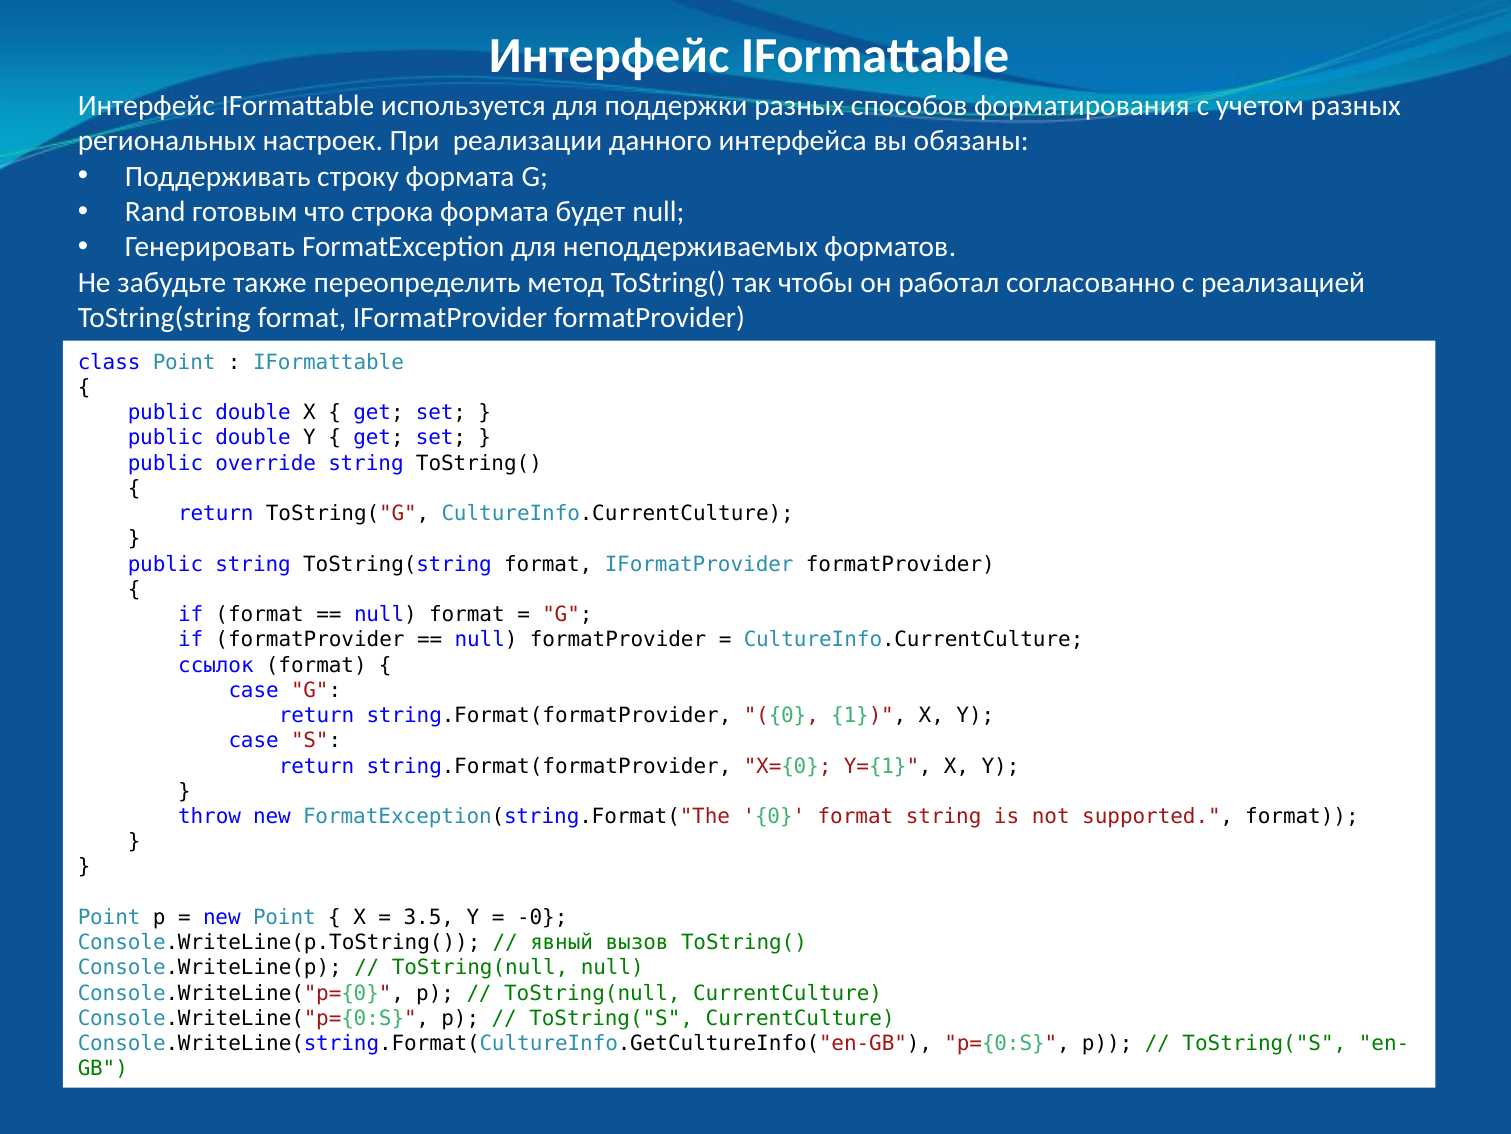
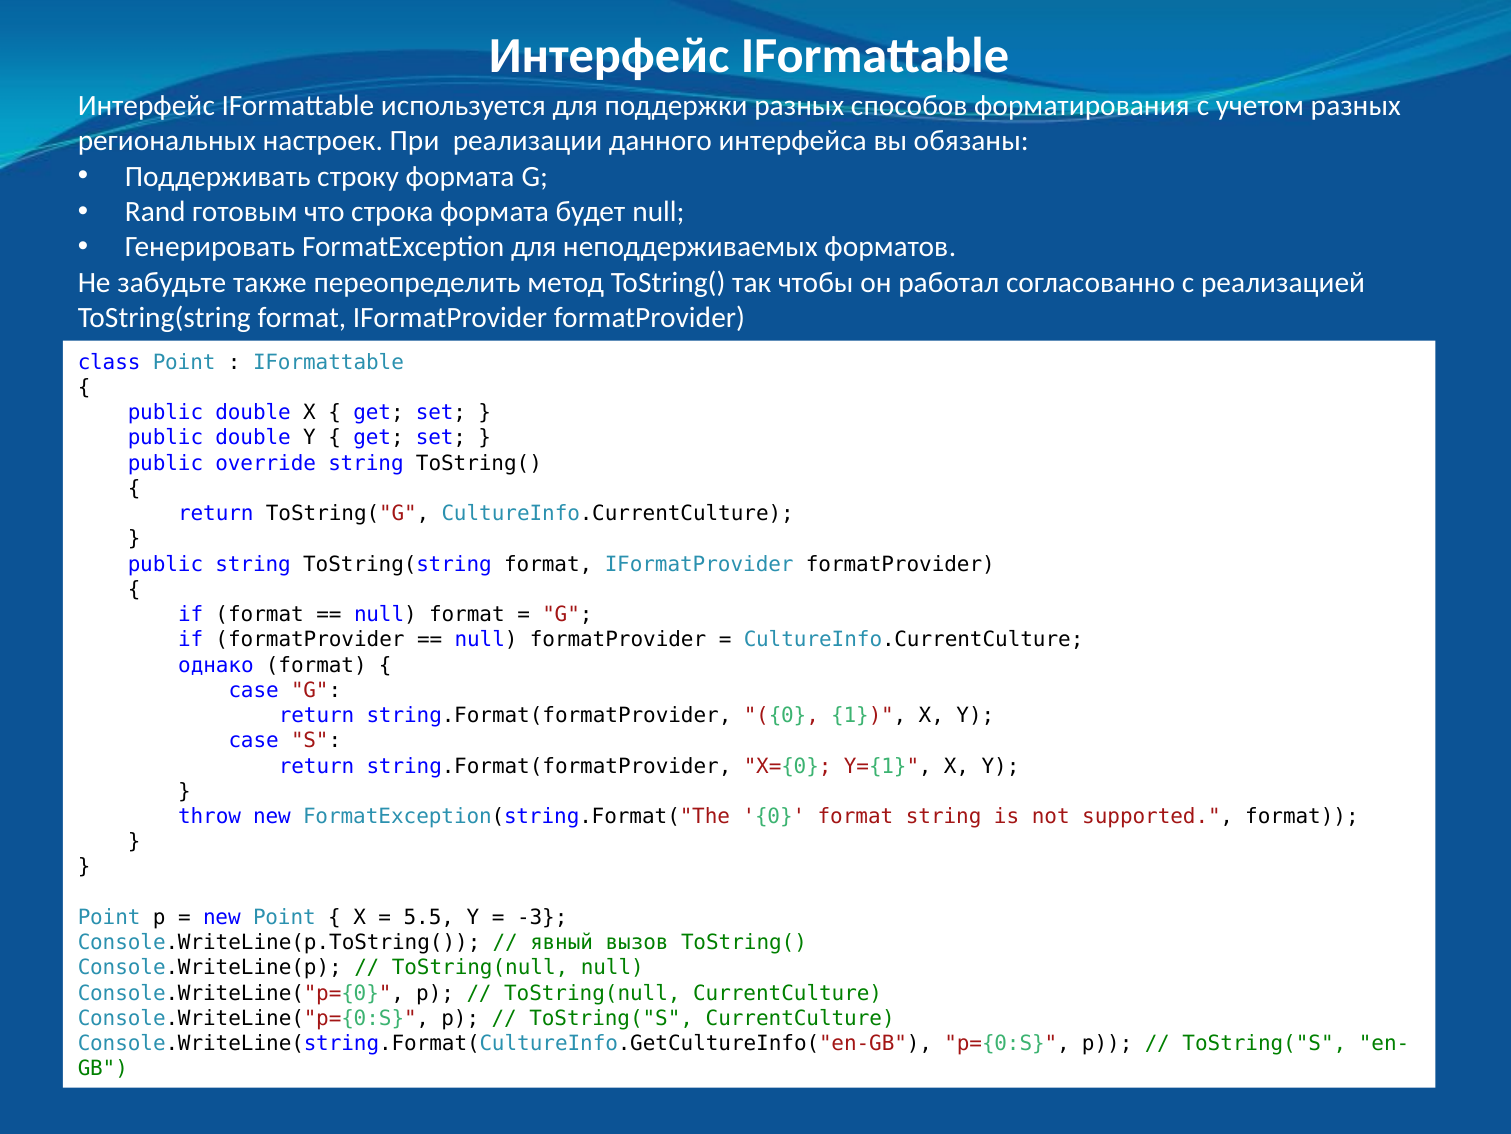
ссылок: ссылок -> однако
3.5: 3.5 -> 5.5
-0: -0 -> -3
